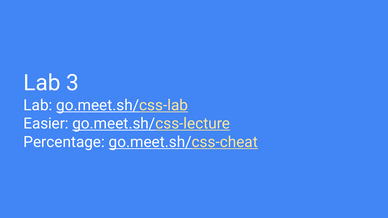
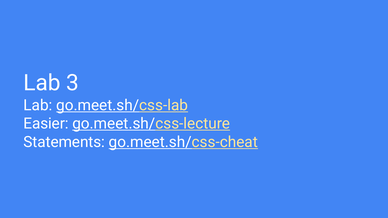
Percentage: Percentage -> Statements
